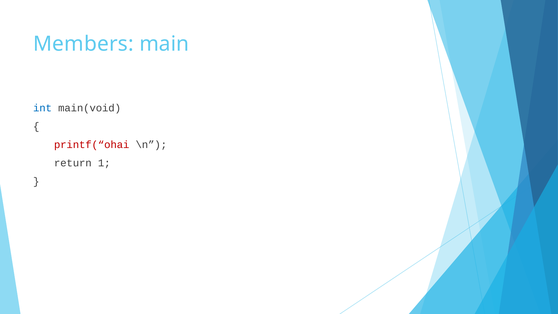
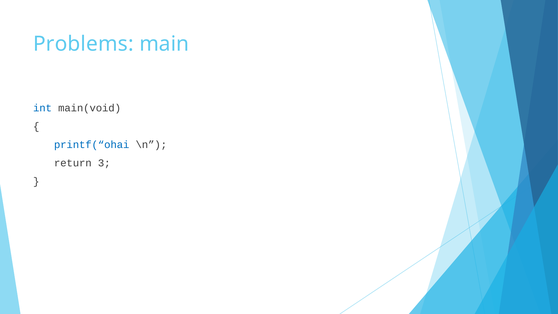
Members: Members -> Problems
printf(“ohai colour: red -> blue
1: 1 -> 3
